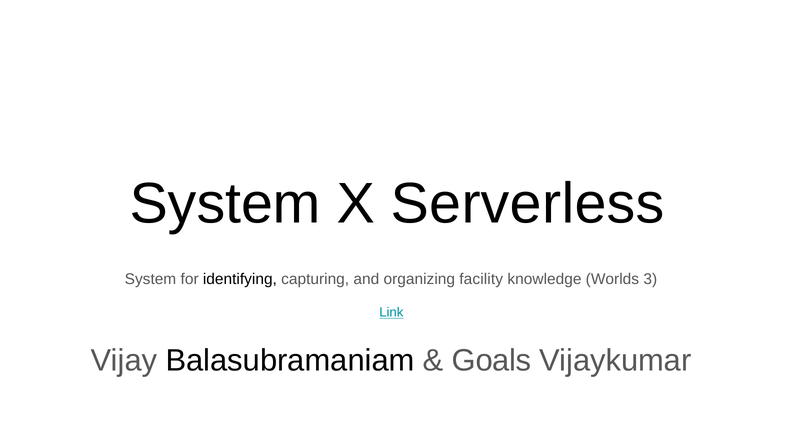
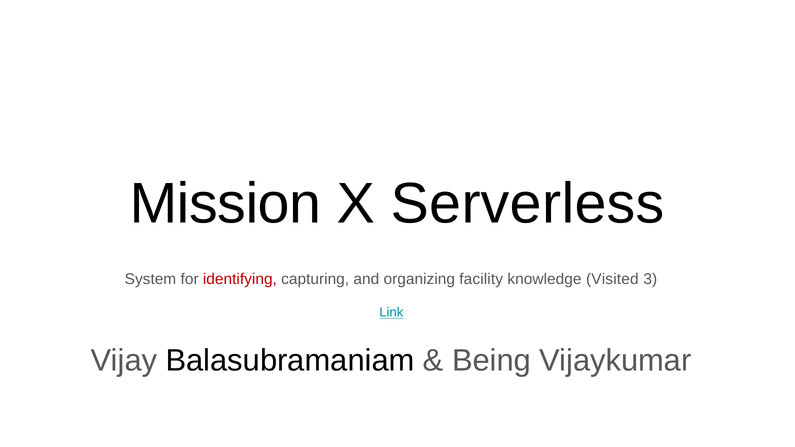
System at (225, 204): System -> Mission
identifying colour: black -> red
Worlds: Worlds -> Visited
Goals: Goals -> Being
